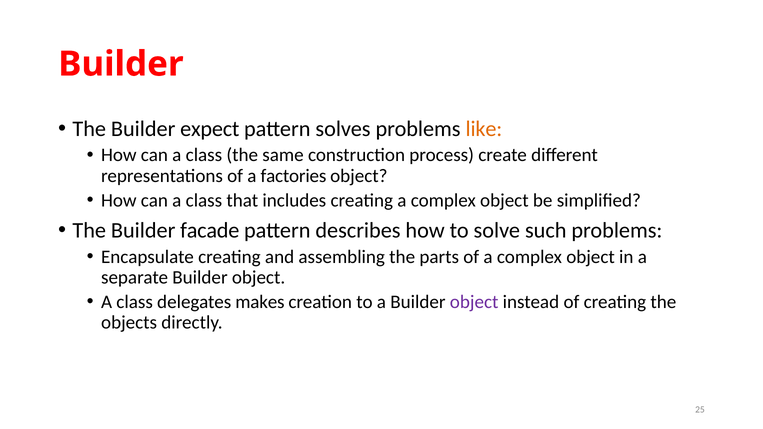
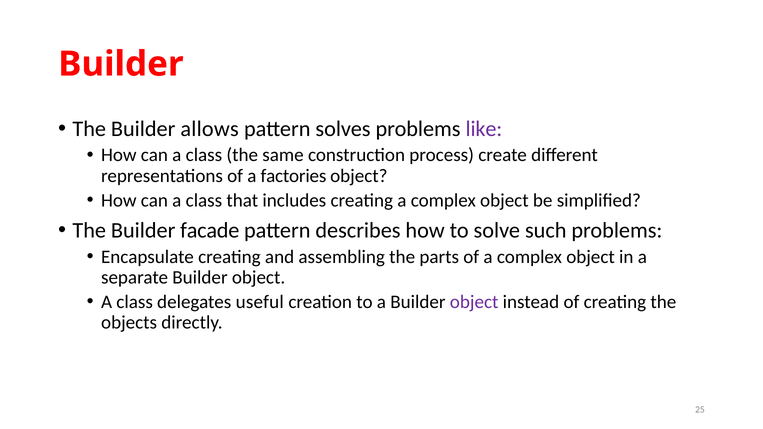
expect: expect -> allows
like colour: orange -> purple
makes: makes -> useful
